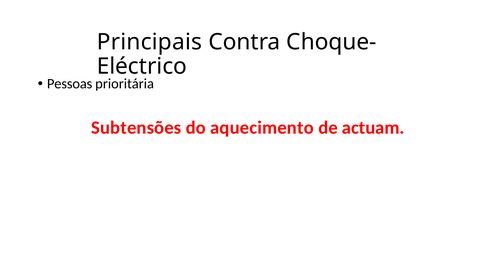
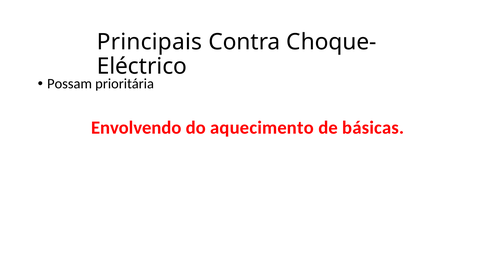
Pessoas: Pessoas -> Possam
Subtensões: Subtensões -> Envolvendo
actuam: actuam -> básicas
